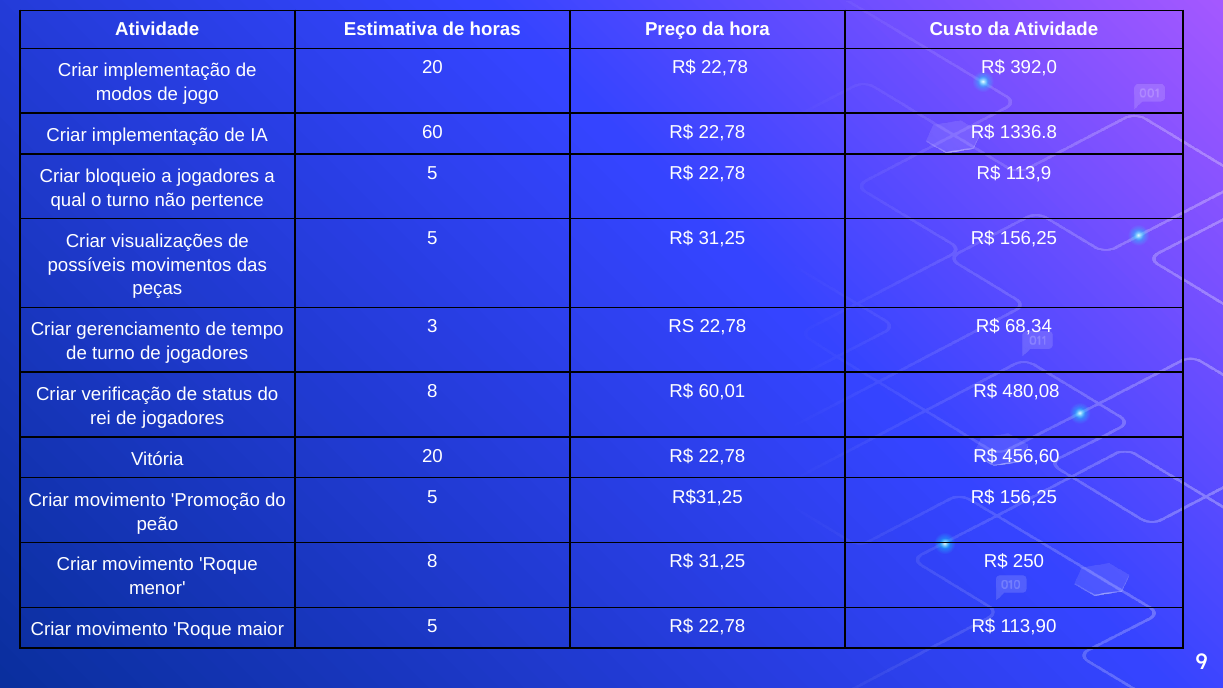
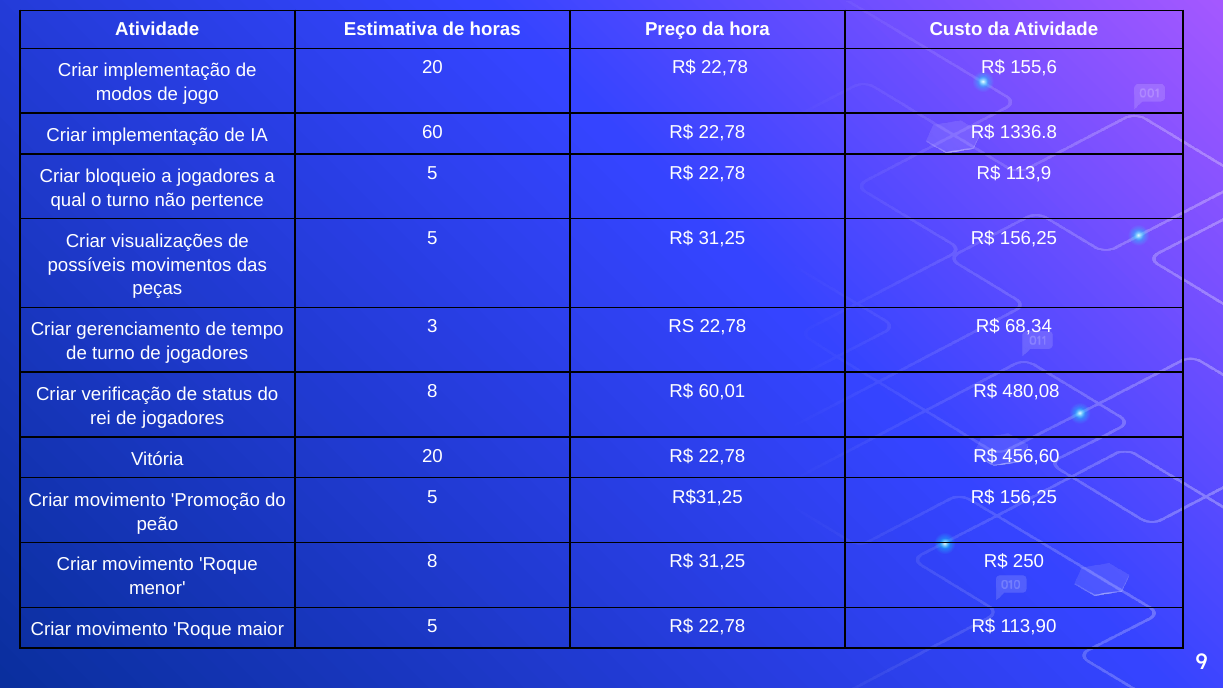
392,0: 392,0 -> 155,6
